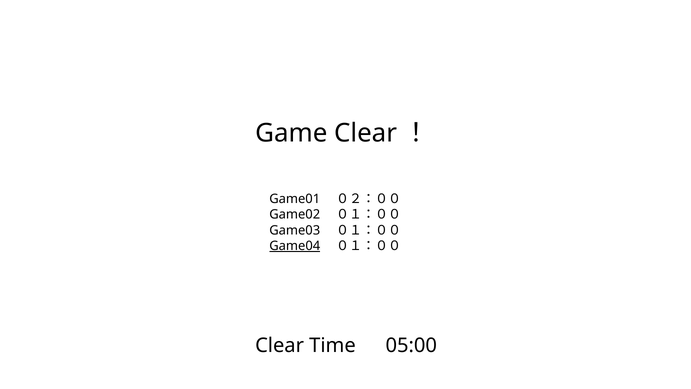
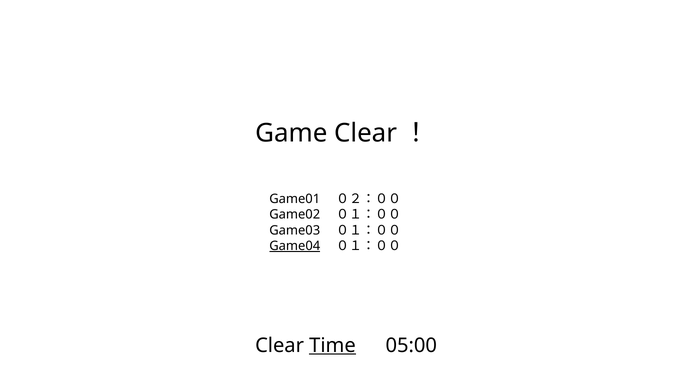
Time underline: none -> present
